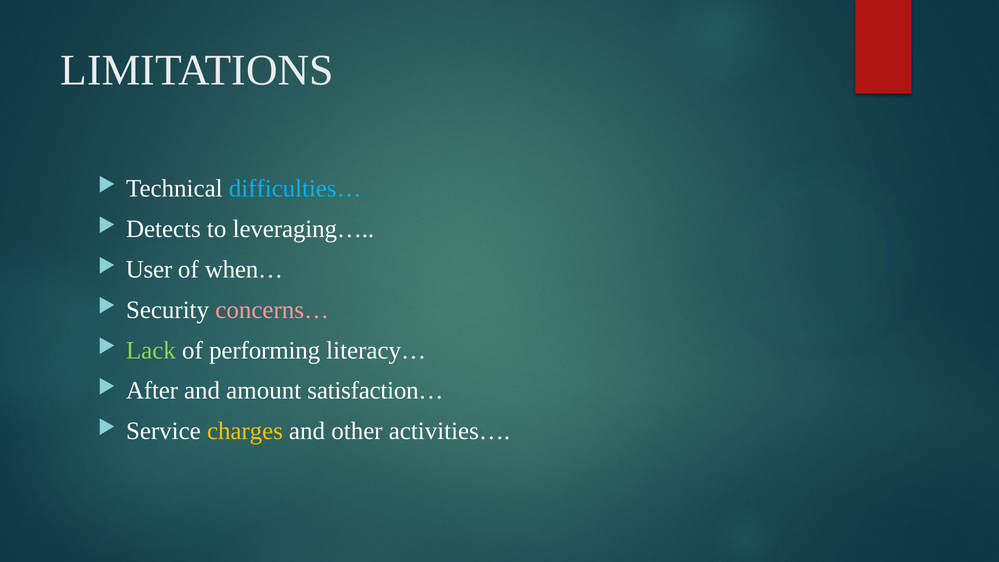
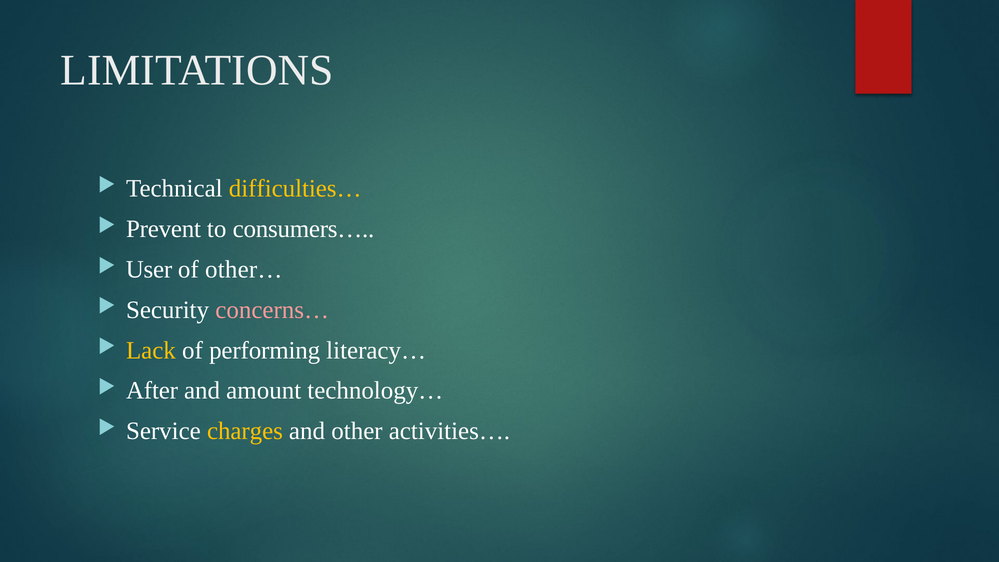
difficulties… colour: light blue -> yellow
Detects: Detects -> Prevent
leveraging…: leveraging… -> consumers…
when…: when… -> other…
Lack colour: light green -> yellow
satisfaction…: satisfaction… -> technology…
